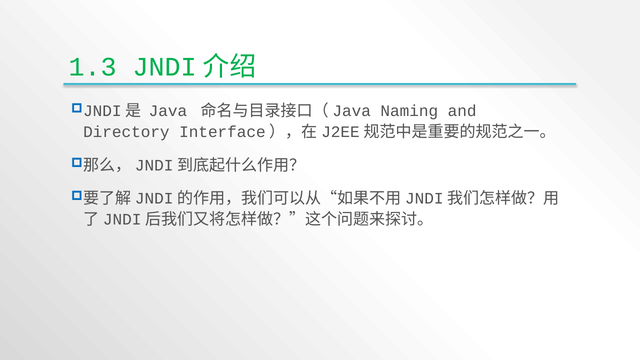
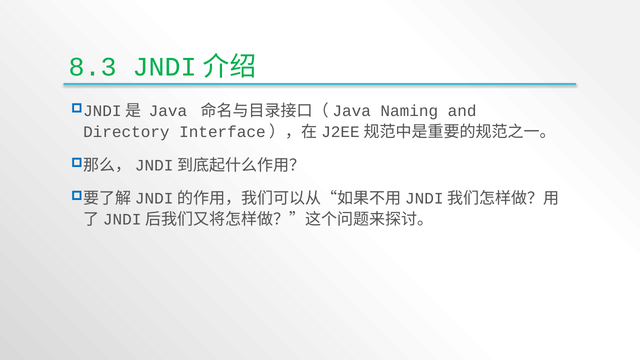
1.3: 1.3 -> 8.3
